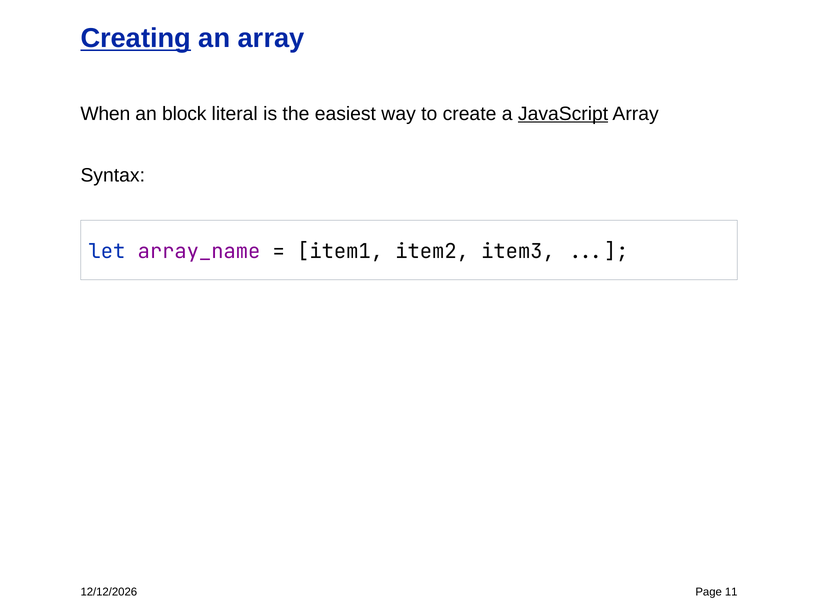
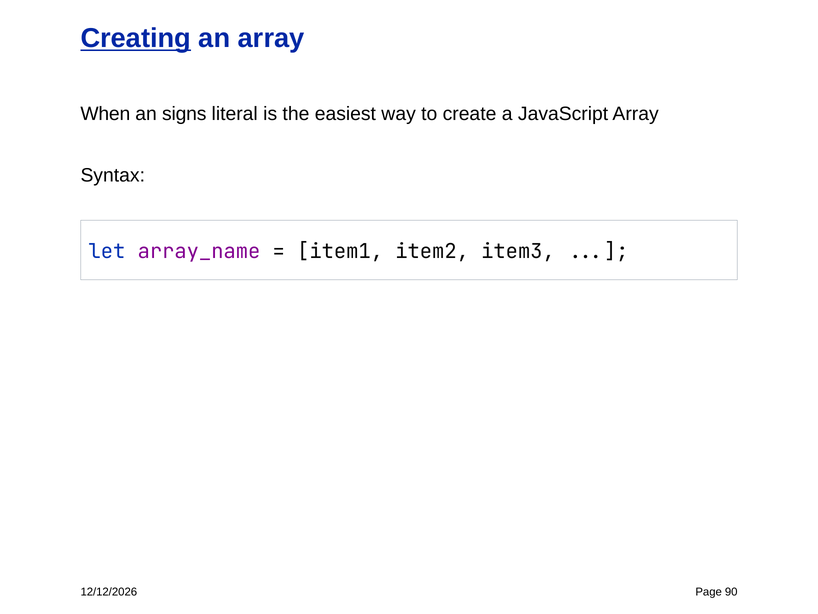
block: block -> signs
JavaScript underline: present -> none
11: 11 -> 90
